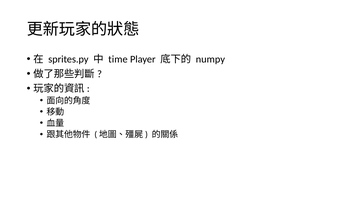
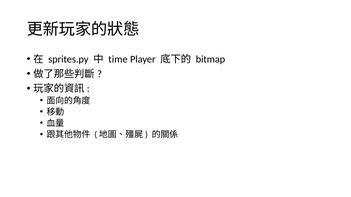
numpy: numpy -> bitmap
